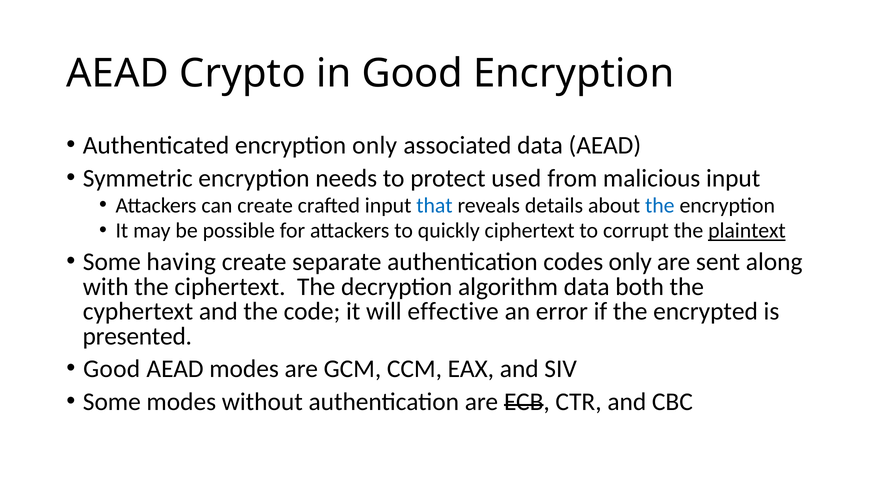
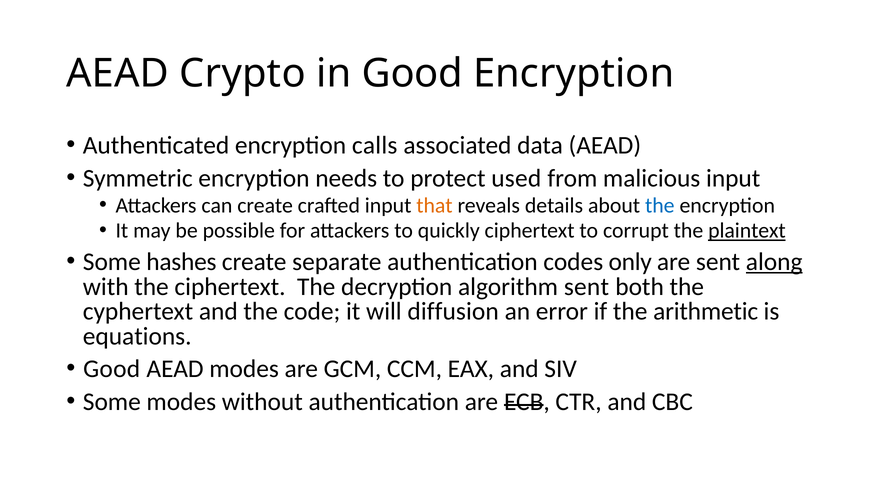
encryption only: only -> calls
that colour: blue -> orange
having: having -> hashes
along underline: none -> present
algorithm data: data -> sent
effective: effective -> diffusion
encrypted: encrypted -> arithmetic
presented: presented -> equations
